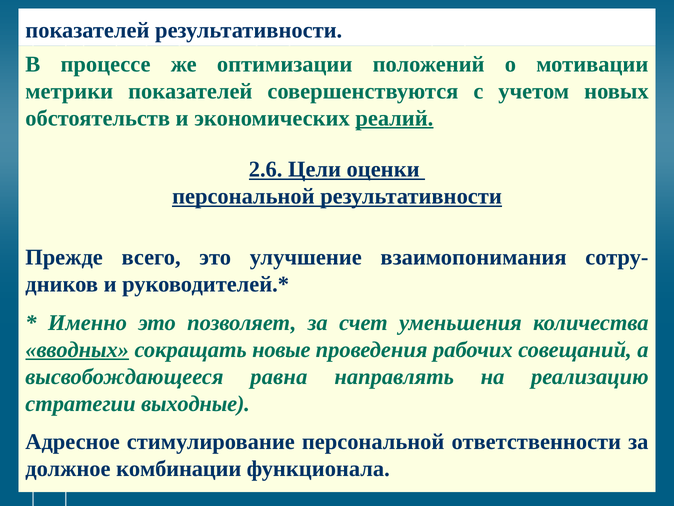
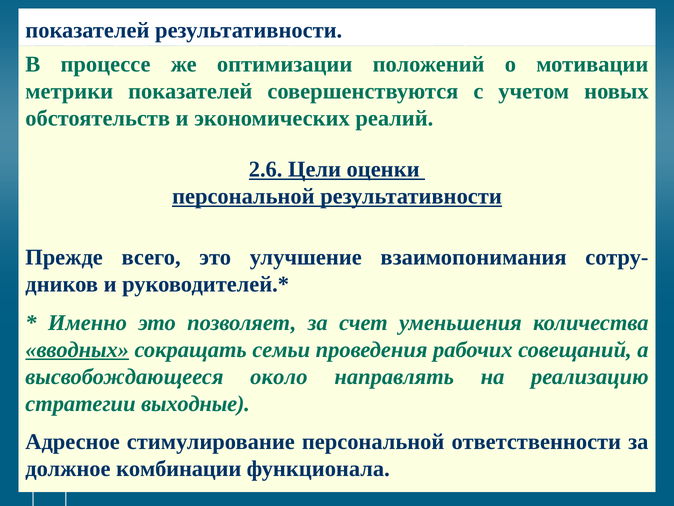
реалий underline: present -> none
новые: новые -> семьи
равна: равна -> около
